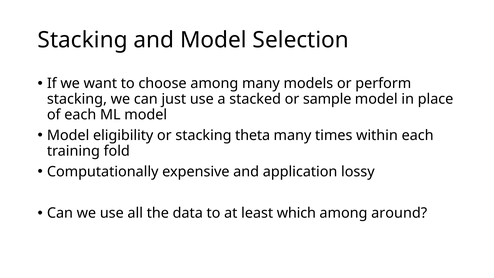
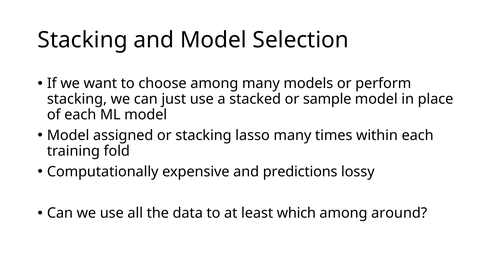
eligibility: eligibility -> assigned
theta: theta -> lasso
application: application -> predictions
